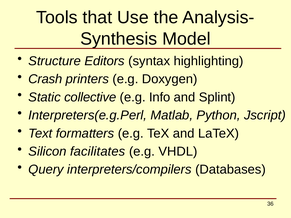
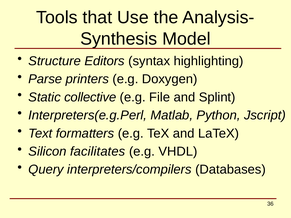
Crash: Crash -> Parse
Info: Info -> File
